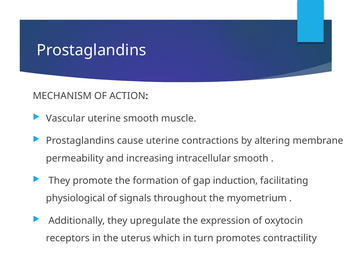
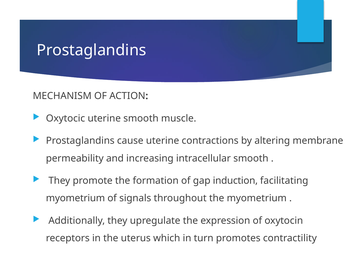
Vascular: Vascular -> Oxytocic
physiological at (75, 198): physiological -> myometrium
